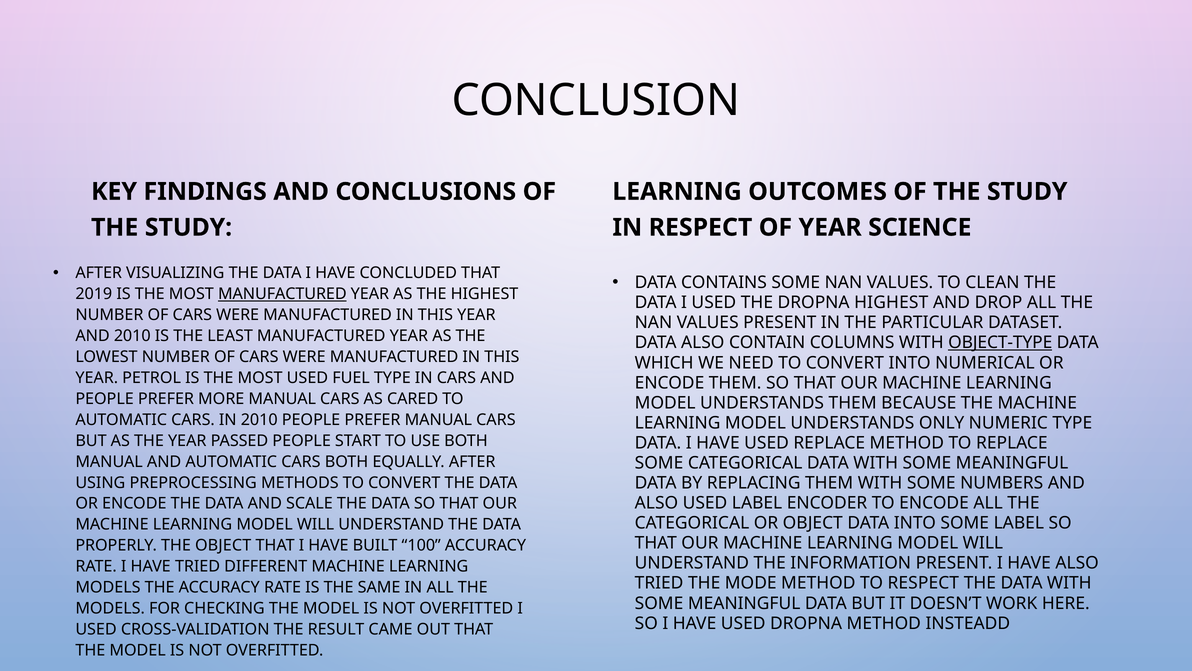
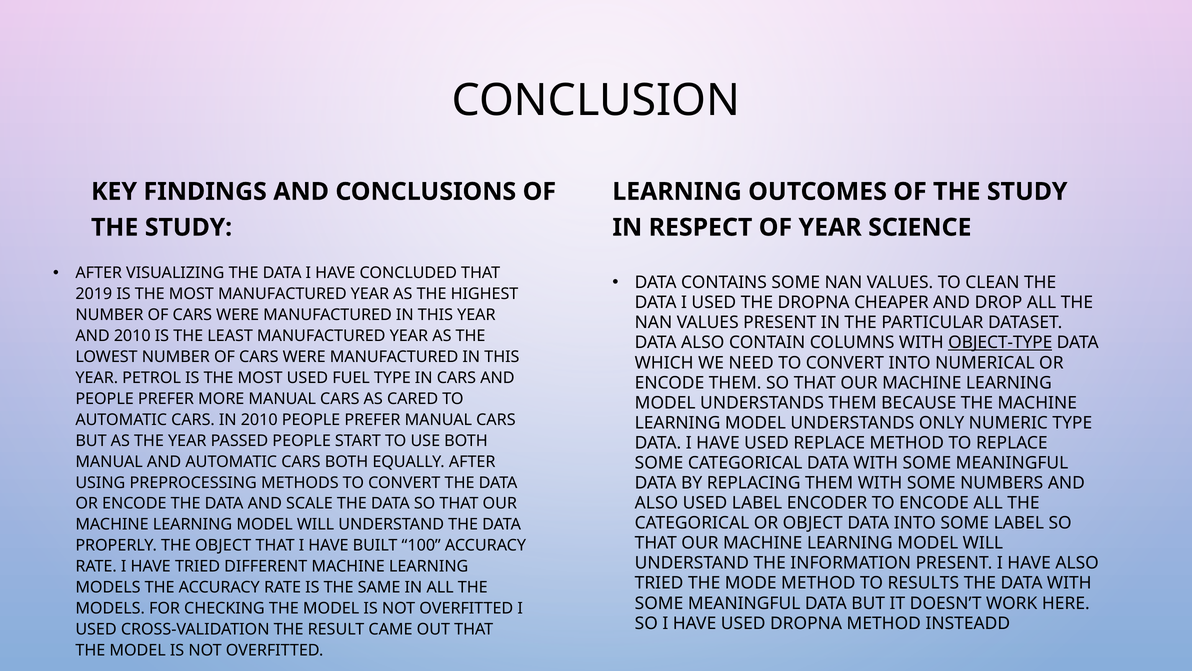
MANUFACTURED at (282, 294) underline: present -> none
DROPNA HIGHEST: HIGHEST -> CHEAPER
TO RESPECT: RESPECT -> RESULTS
